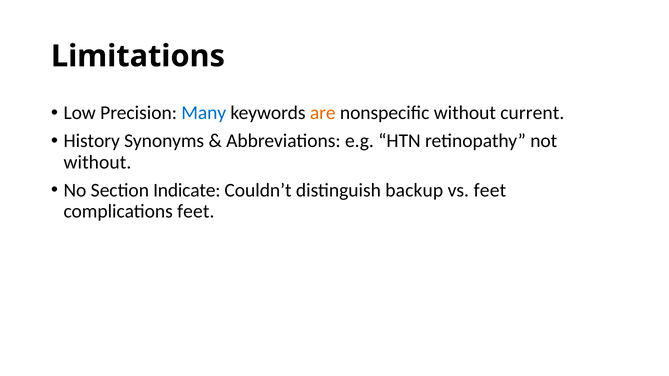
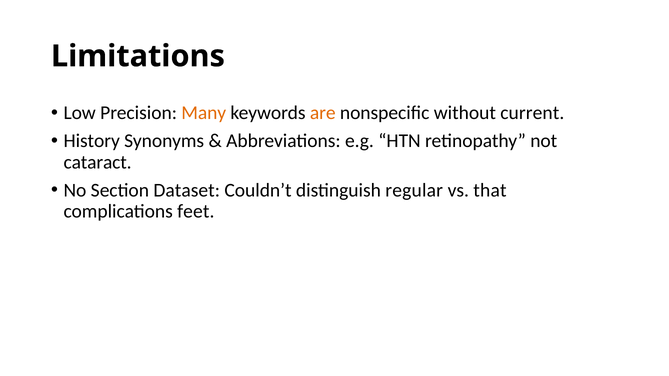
Many colour: blue -> orange
without at (97, 162): without -> cataract
Indicate: Indicate -> Dataset
backup: backup -> regular
vs feet: feet -> that
